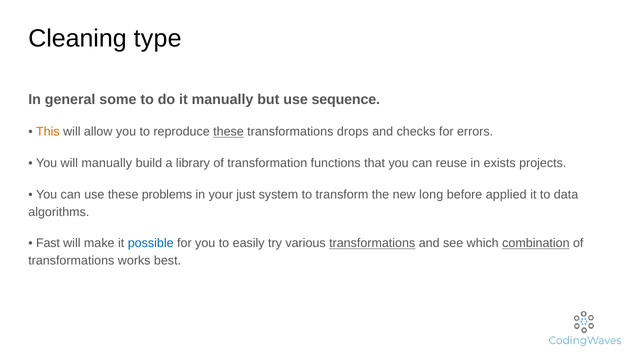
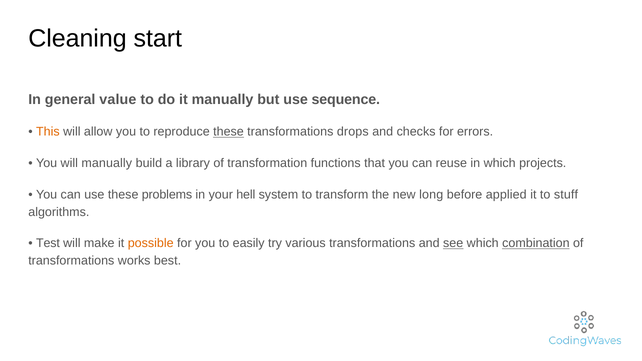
type: type -> start
some: some -> value
in exists: exists -> which
just: just -> hell
data: data -> stuff
Fast: Fast -> Test
possible colour: blue -> orange
transformations at (372, 243) underline: present -> none
see underline: none -> present
